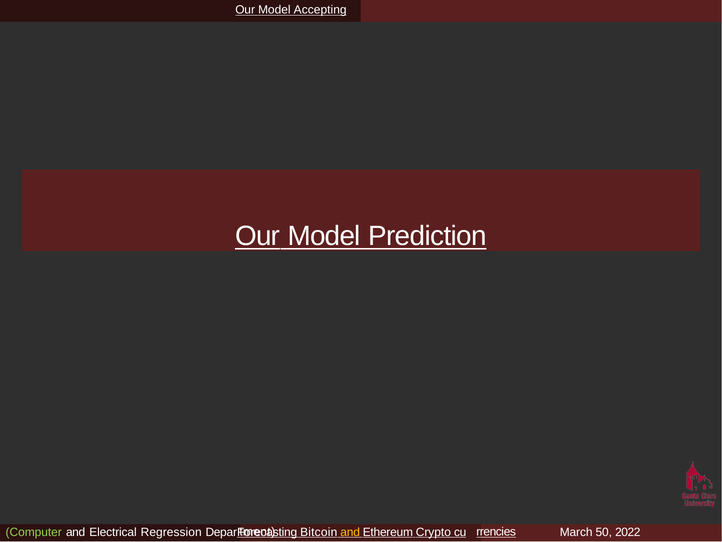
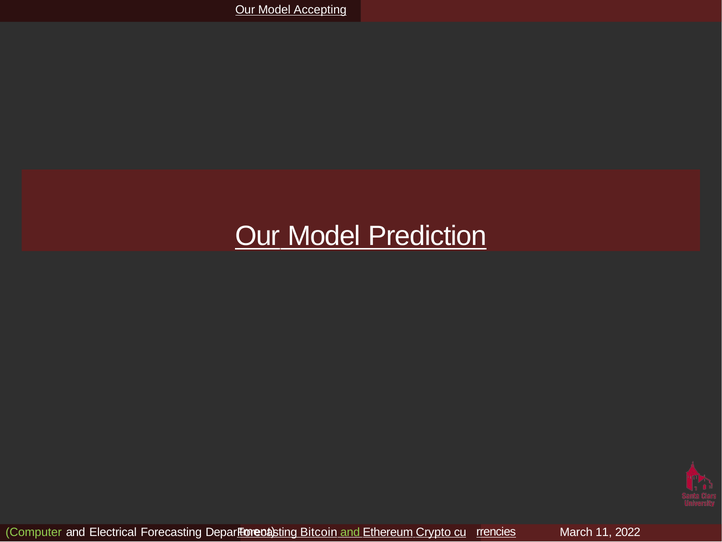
Regression: Regression -> Forecasting
and at (350, 532) colour: yellow -> light green
50: 50 -> 11
